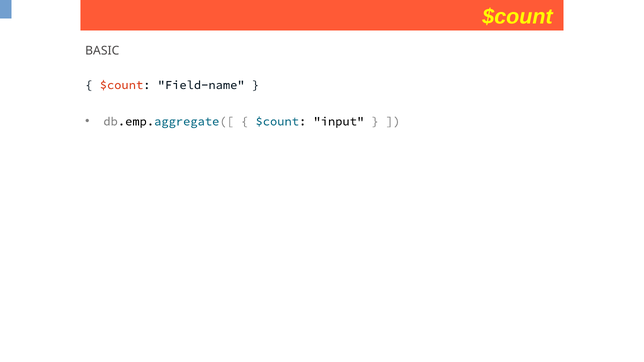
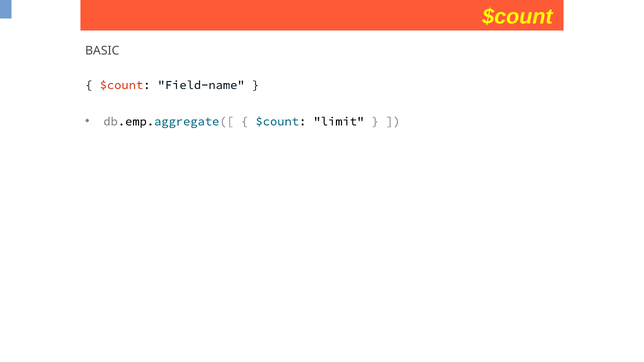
input: input -> limit
